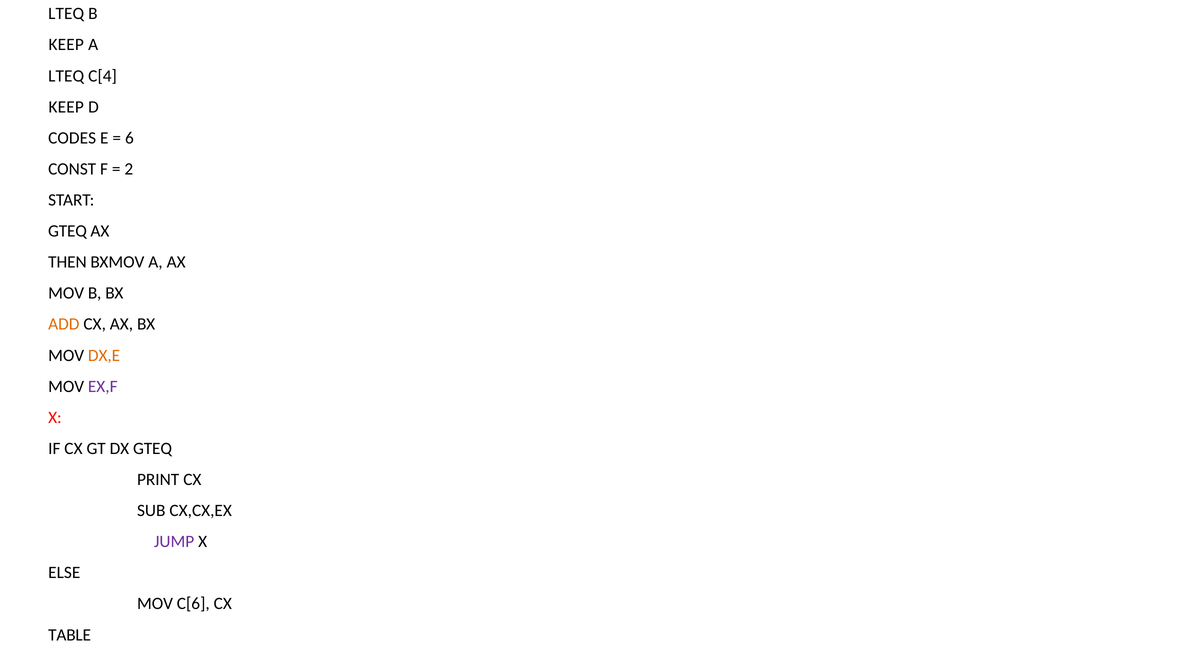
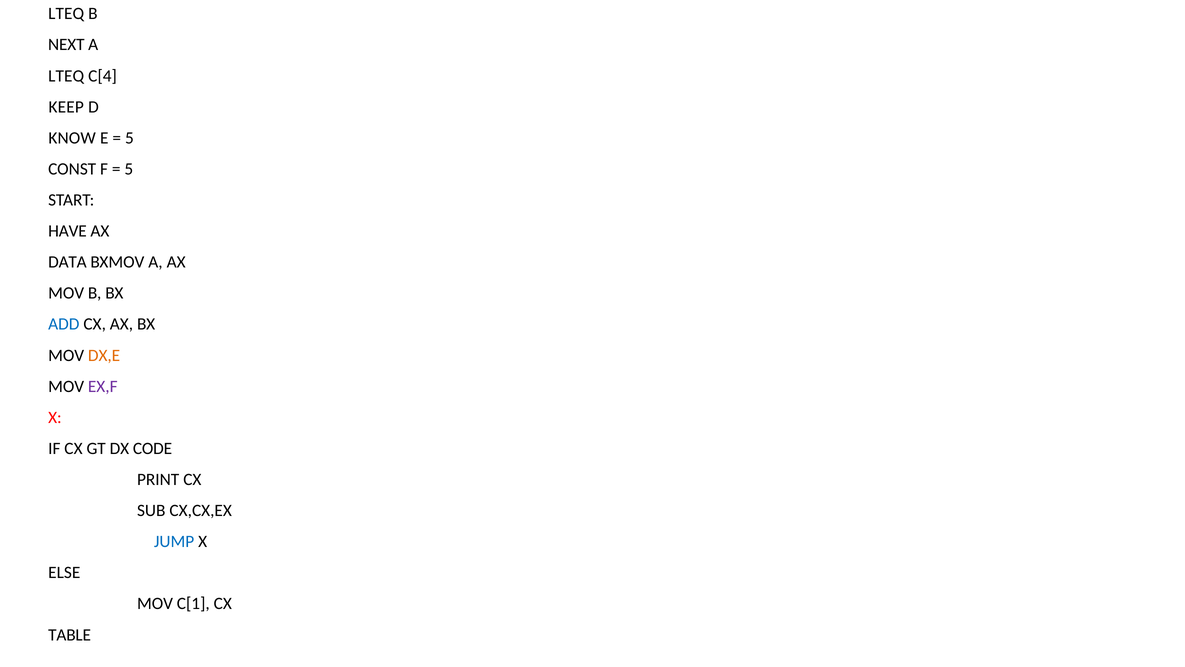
KEEP at (66, 45): KEEP -> NEXT
CODES: CODES -> KNOW
6 at (129, 138): 6 -> 5
2 at (129, 169): 2 -> 5
GTEQ at (67, 231): GTEQ -> HAVE
THEN: THEN -> DATA
ADD colour: orange -> blue
DX GTEQ: GTEQ -> CODE
JUMP colour: purple -> blue
C[6: C[6 -> C[1
